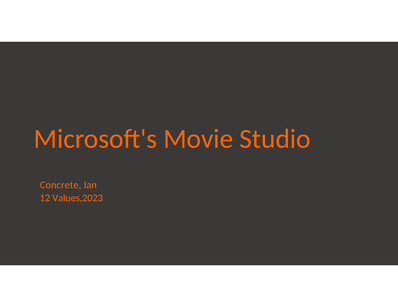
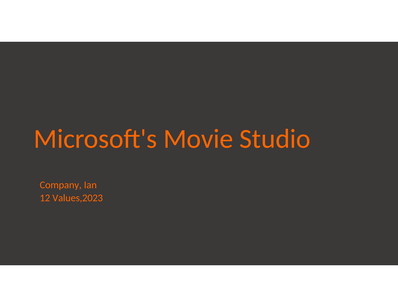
Concrete: Concrete -> Company
